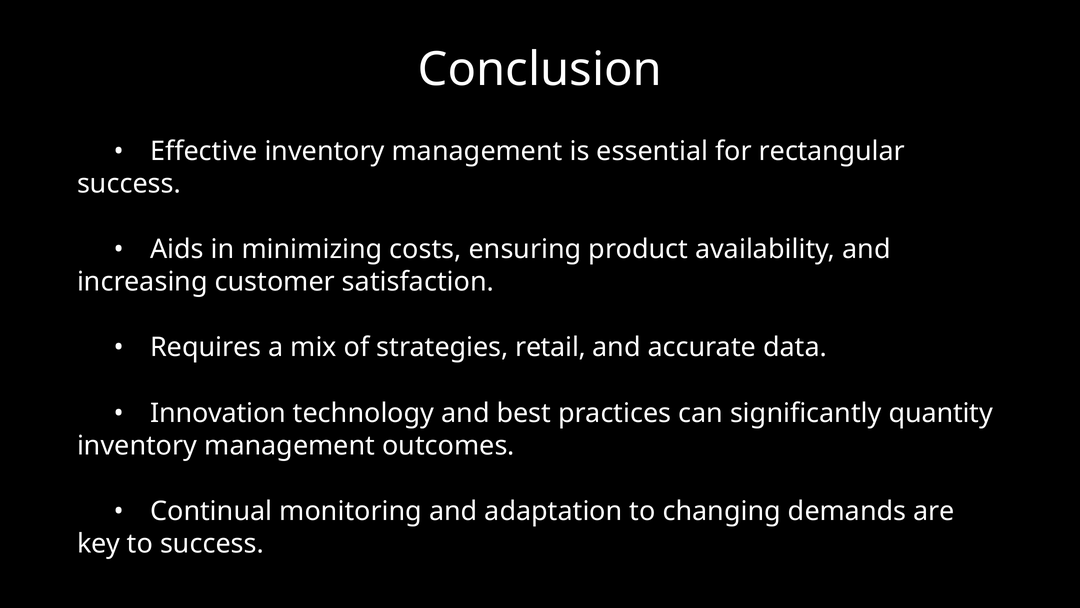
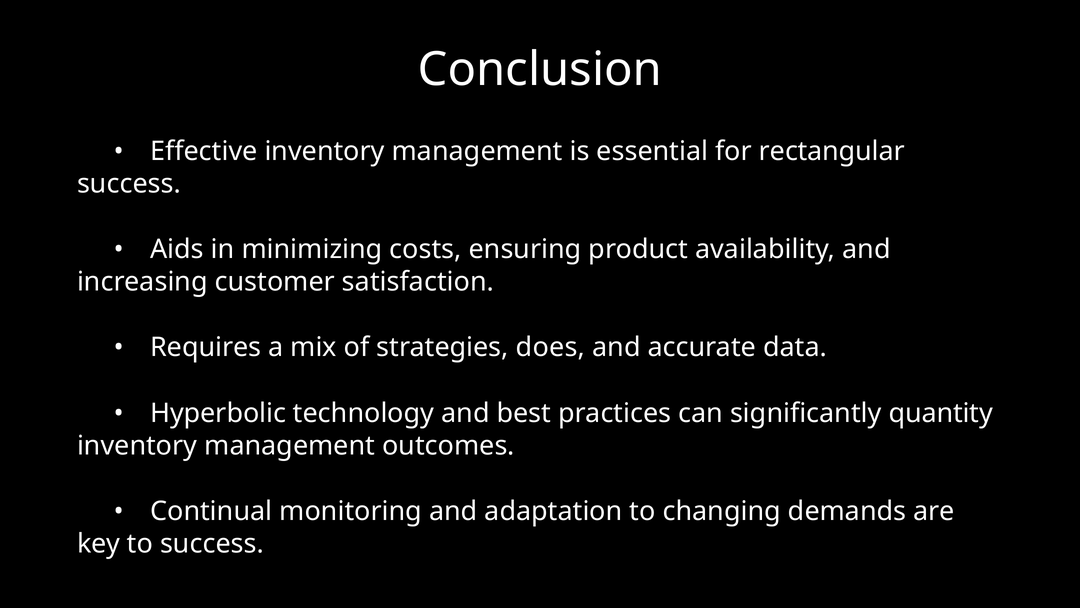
retail: retail -> does
Innovation: Innovation -> Hyperbolic
